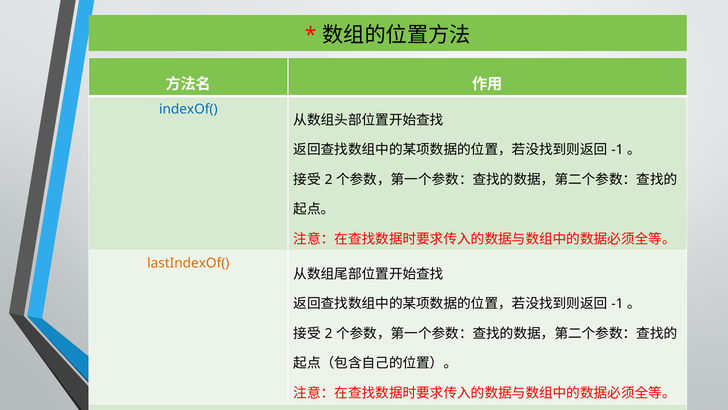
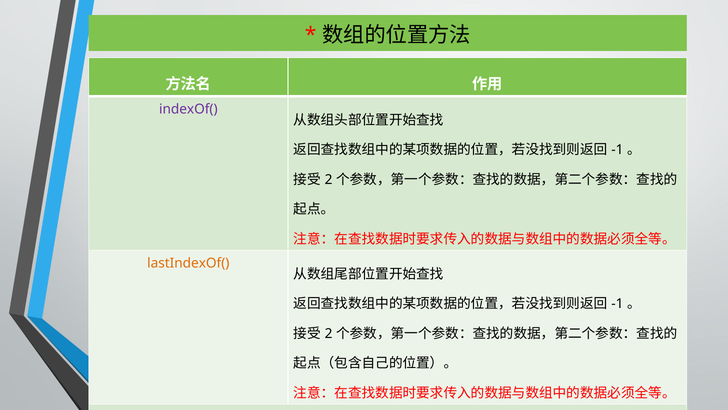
indexOf( colour: blue -> purple
